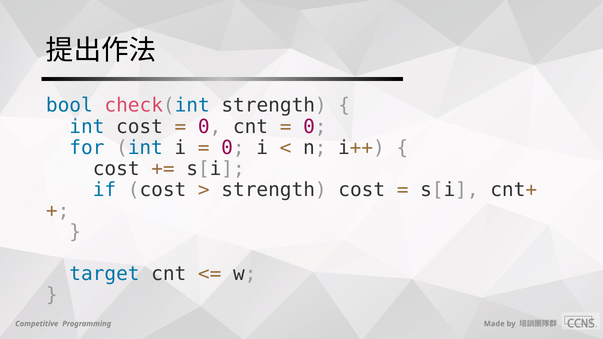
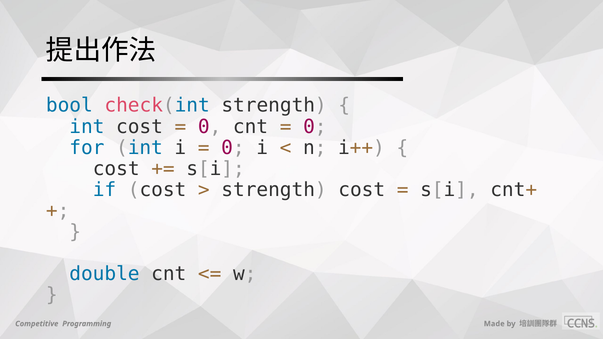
target: target -> double
